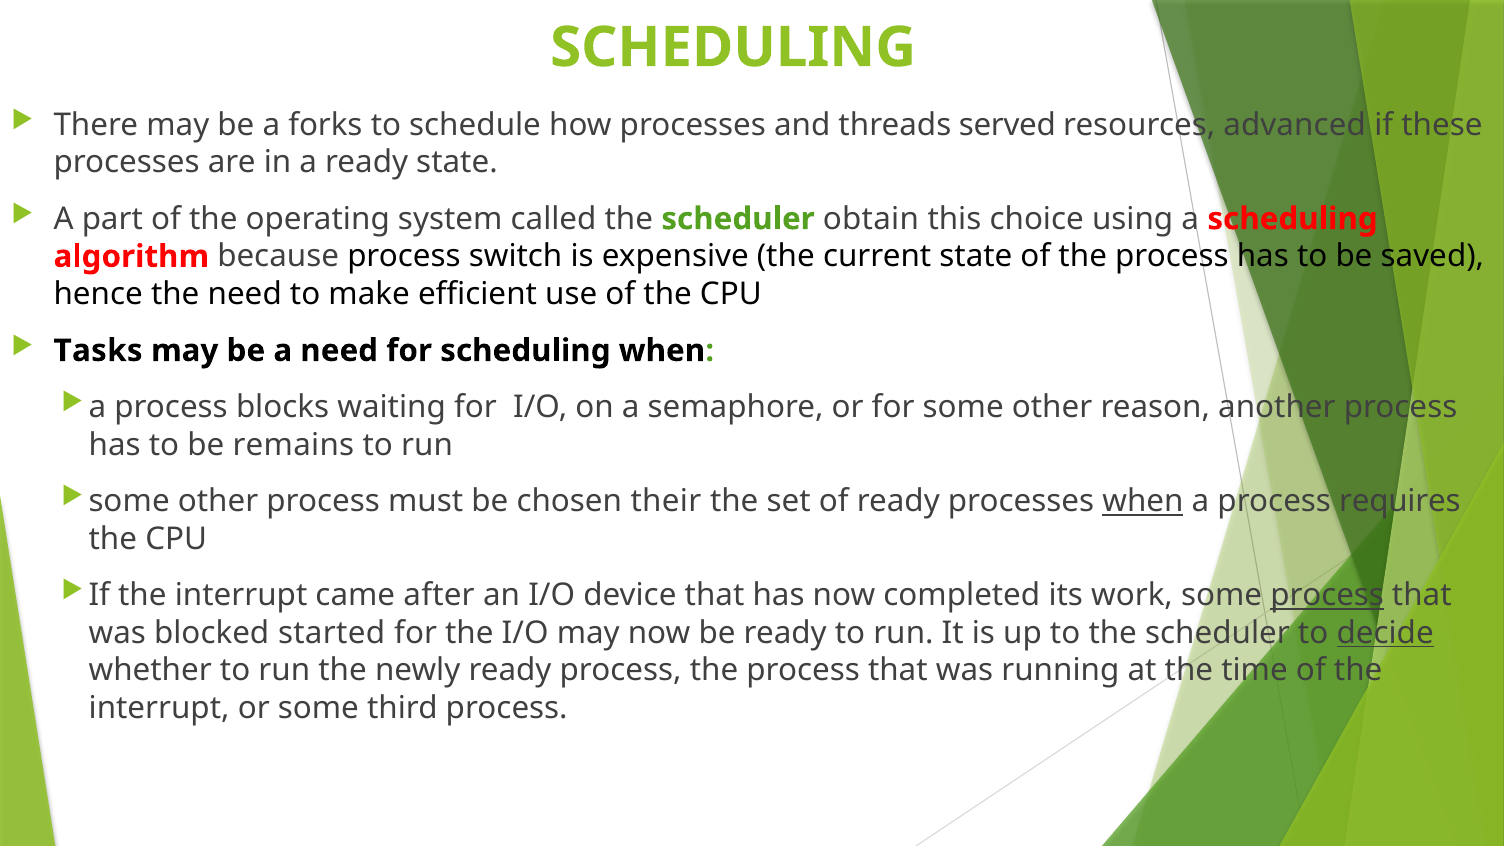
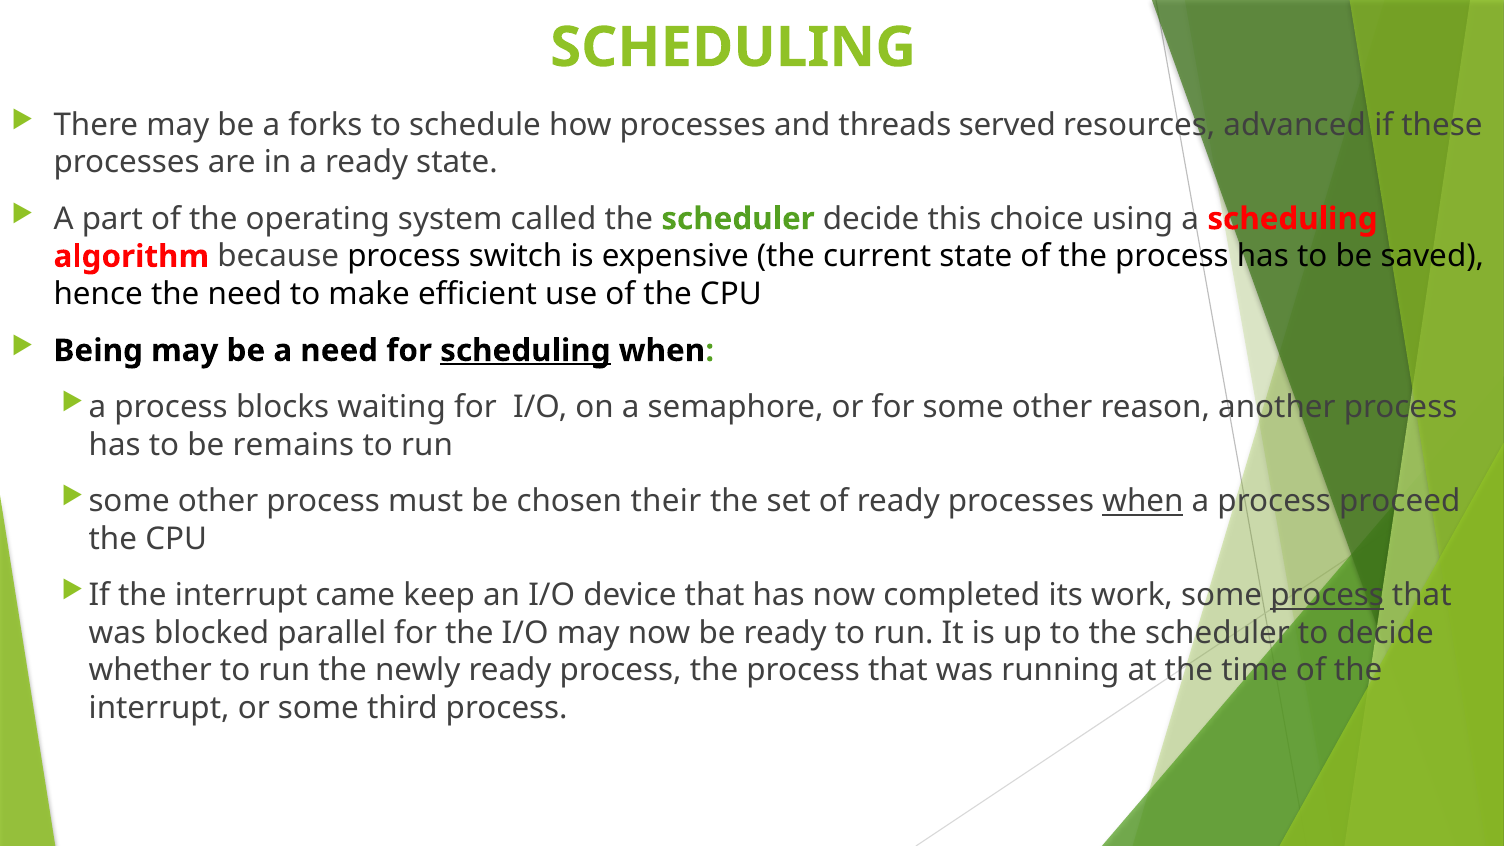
scheduler obtain: obtain -> decide
Tasks: Tasks -> Being
scheduling at (525, 351) underline: none -> present
requires: requires -> proceed
after: after -> keep
started: started -> parallel
decide at (1385, 633) underline: present -> none
